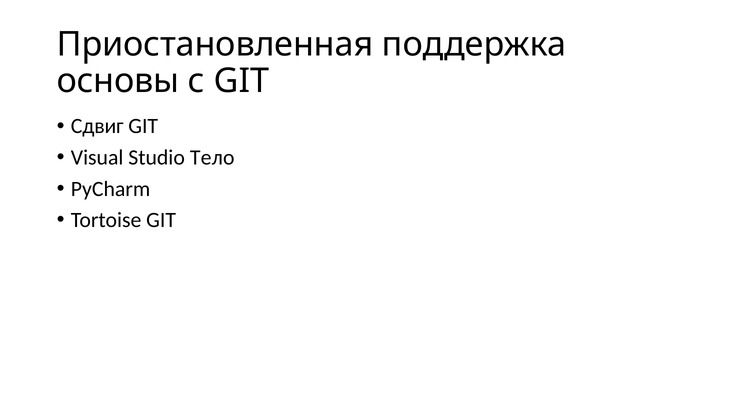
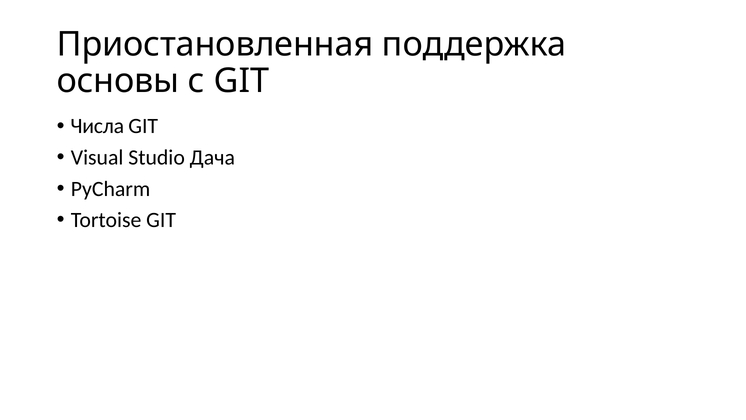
Сдвиг: Сдвиг -> Числа
Тело: Тело -> Дача
